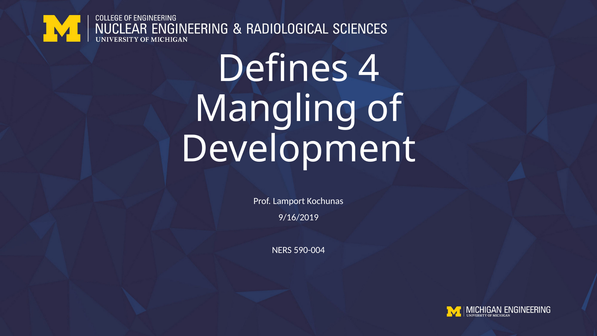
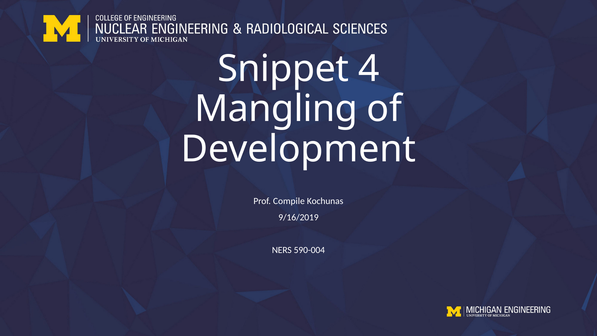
Defines: Defines -> Snippet
Lamport: Lamport -> Compile
